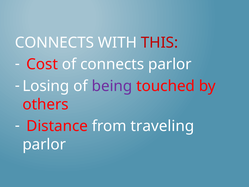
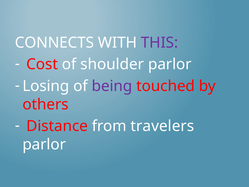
THIS colour: red -> purple
of connects: connects -> shoulder
traveling: traveling -> travelers
